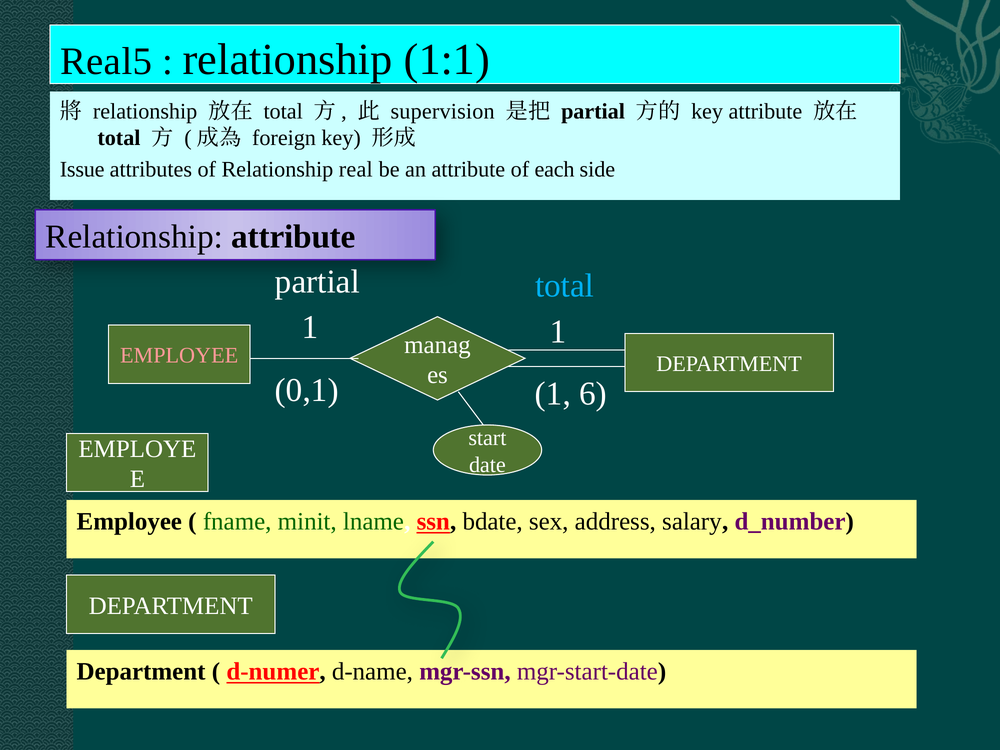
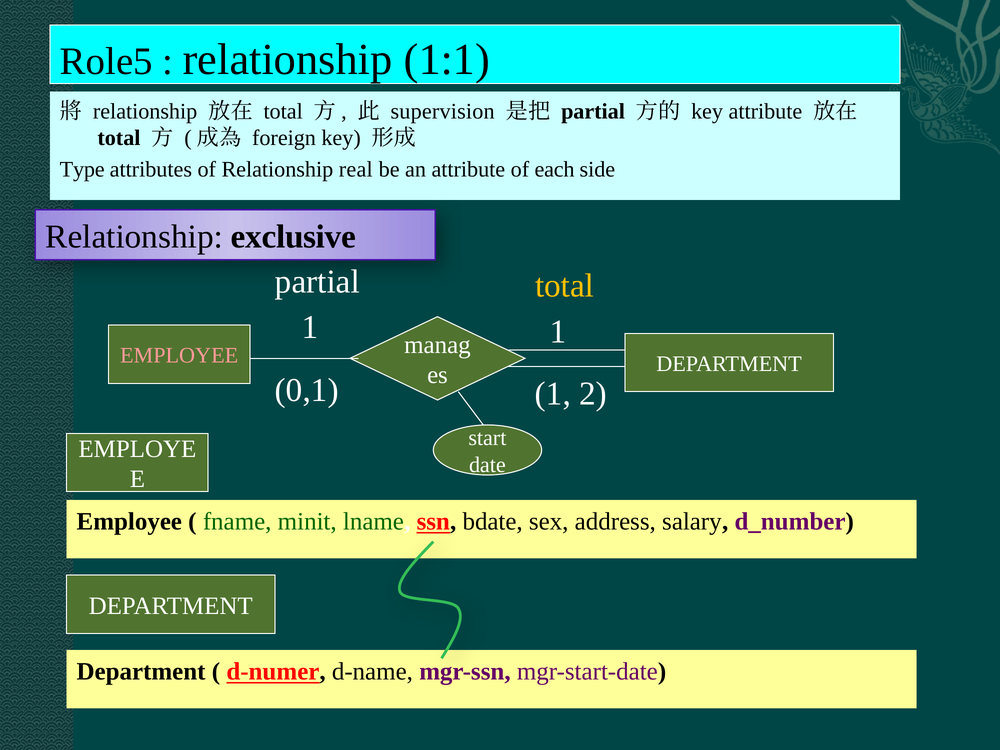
Real5: Real5 -> Role5
Issue: Issue -> Type
Relationship attribute: attribute -> exclusive
total at (565, 286) colour: light blue -> yellow
6: 6 -> 2
